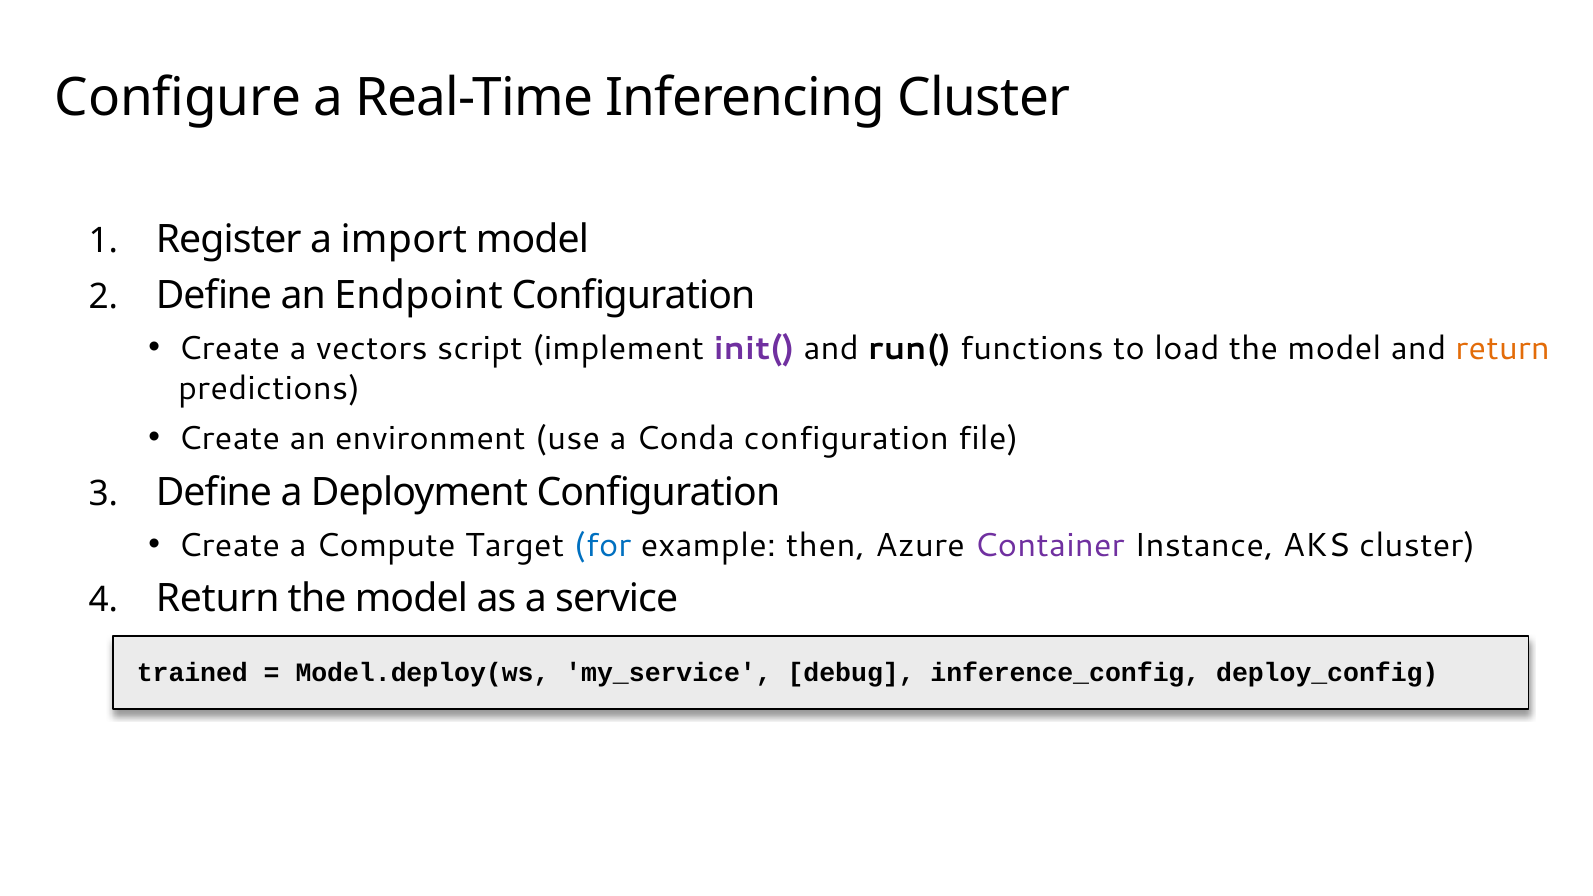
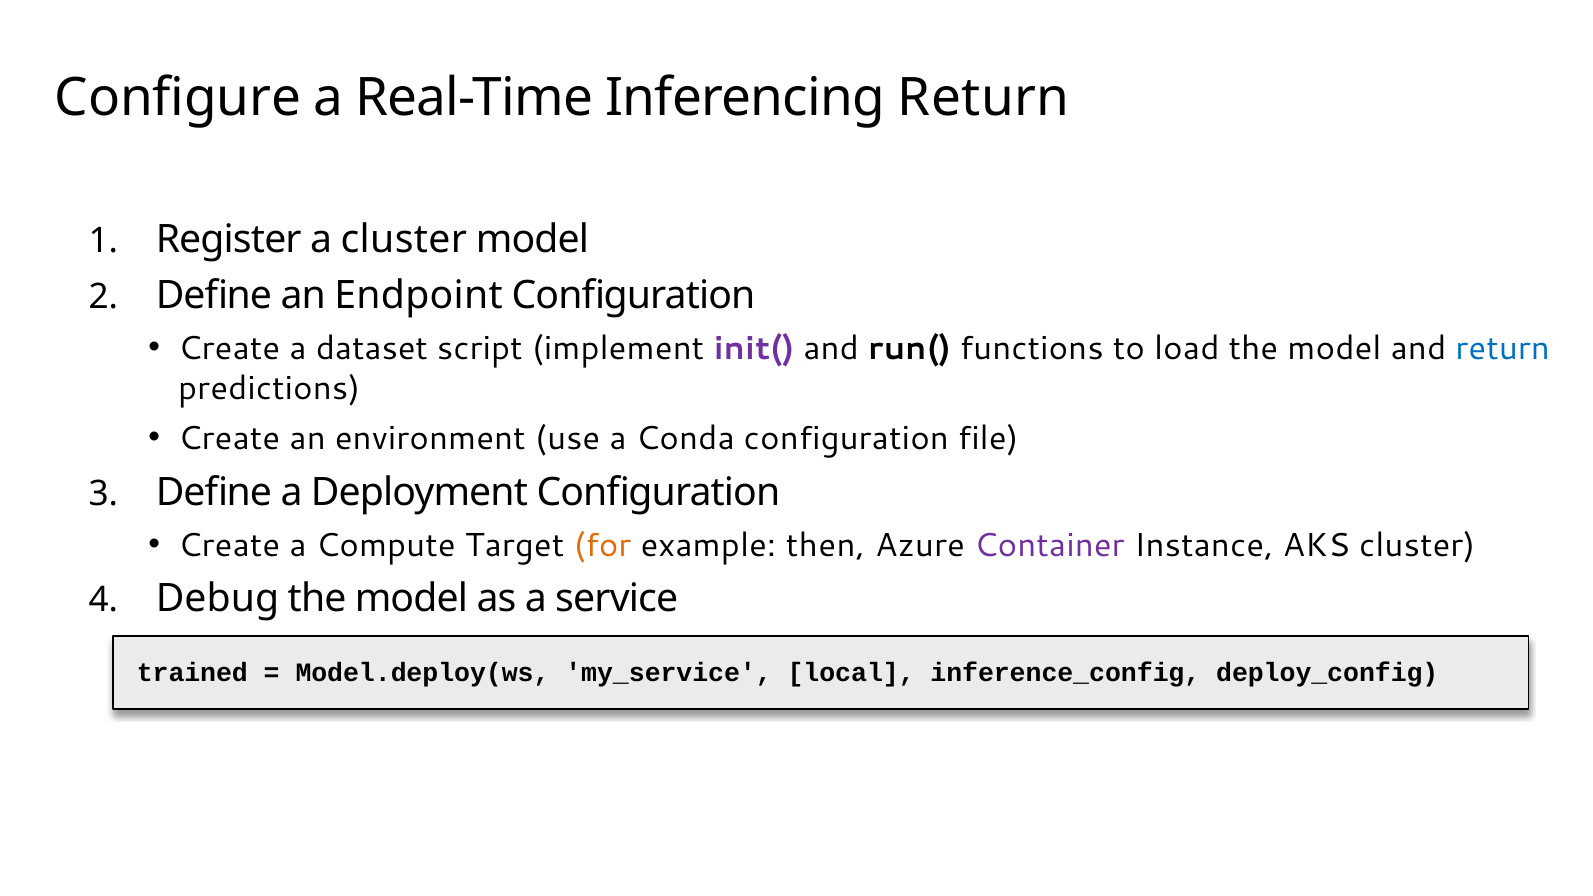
Inferencing Cluster: Cluster -> Return
a import: import -> cluster
vectors: vectors -> dataset
return at (1503, 349) colour: orange -> blue
for colour: blue -> orange
Return at (218, 599): Return -> Debug
debug: debug -> local
